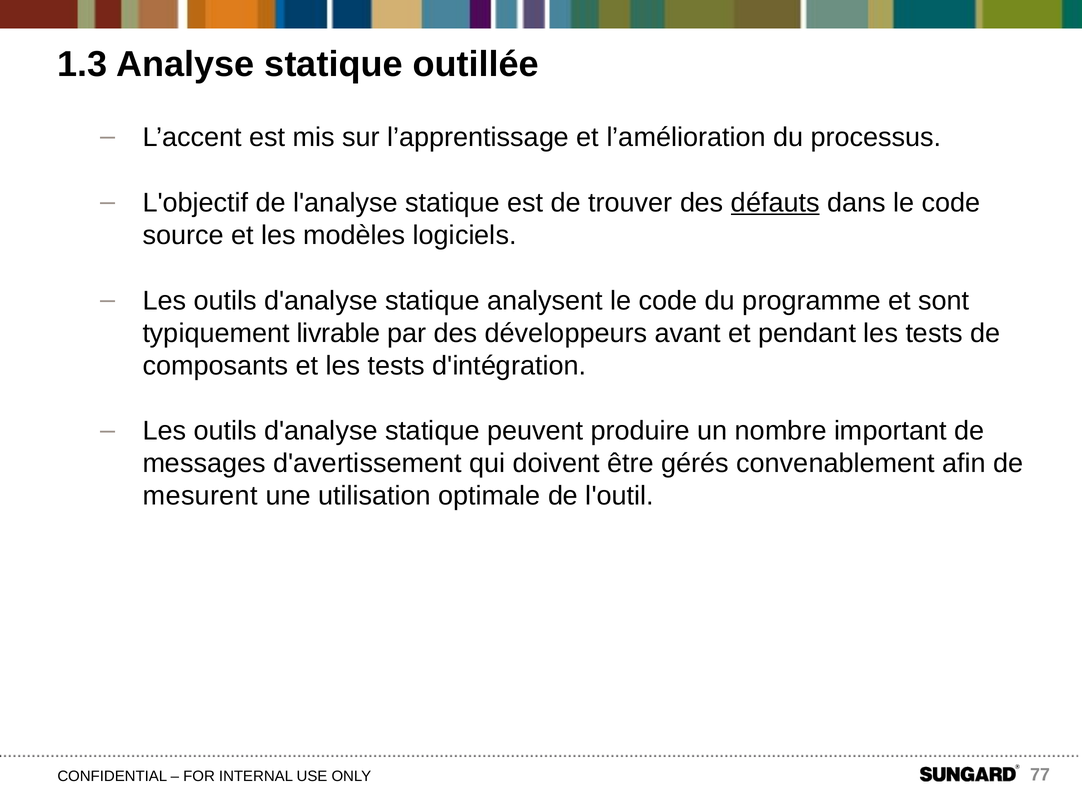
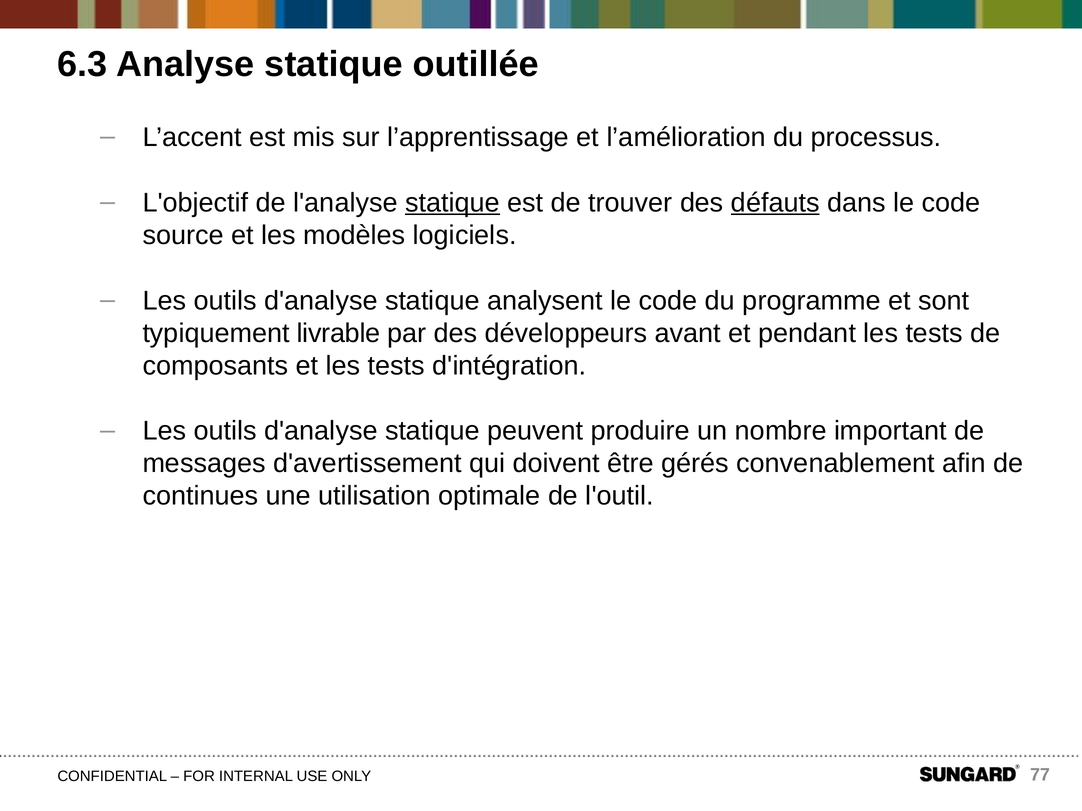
1.3: 1.3 -> 6.3
statique at (453, 203) underline: none -> present
mesurent: mesurent -> continues
